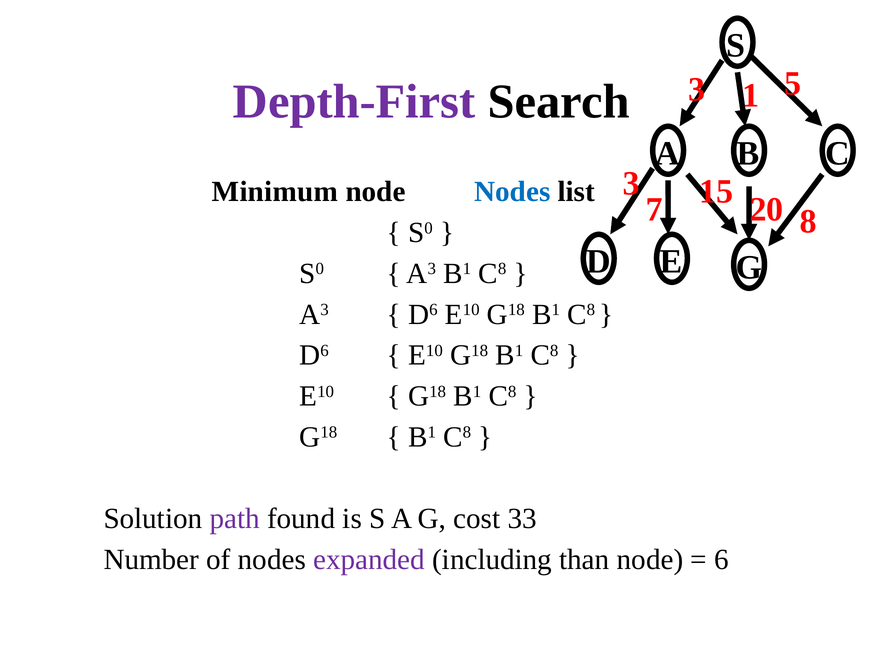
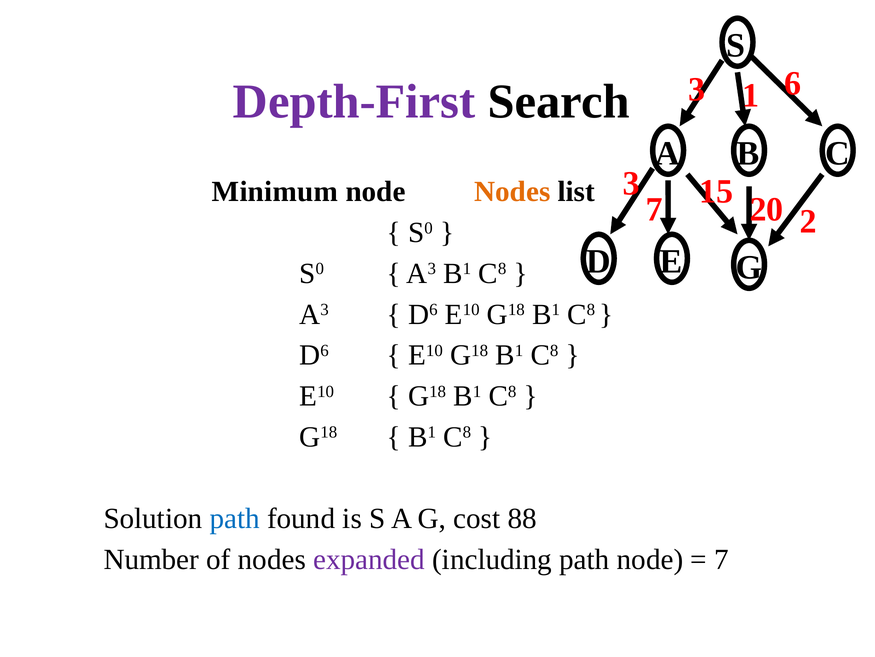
5: 5 -> 6
Nodes at (512, 192) colour: blue -> orange
8: 8 -> 2
path at (235, 518) colour: purple -> blue
33: 33 -> 88
including than: than -> path
6 at (722, 559): 6 -> 7
